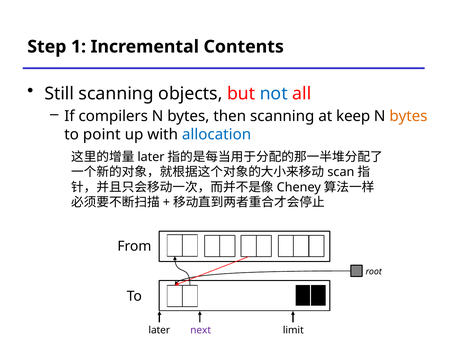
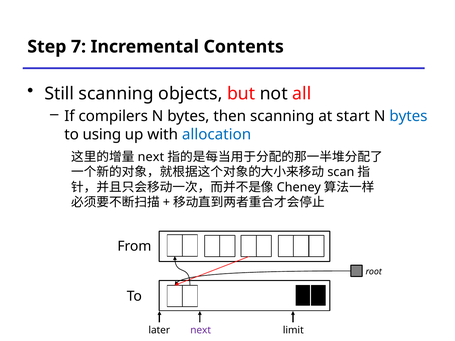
1: 1 -> 7
not colour: blue -> black
keep: keep -> start
bytes at (408, 116) colour: orange -> blue
point: point -> using
later at (151, 157): later -> next
